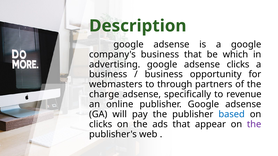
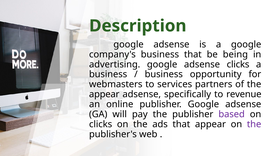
which: which -> being
through: through -> services
charge at (104, 95): charge -> appear
based colour: blue -> purple
